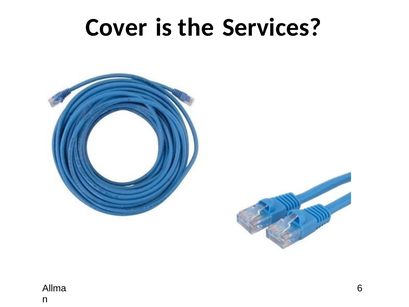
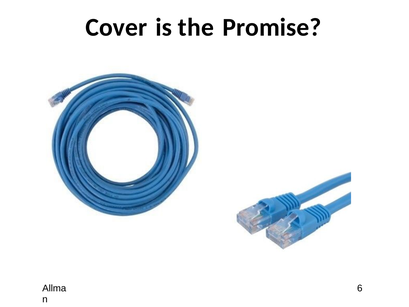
Services: Services -> Promise
